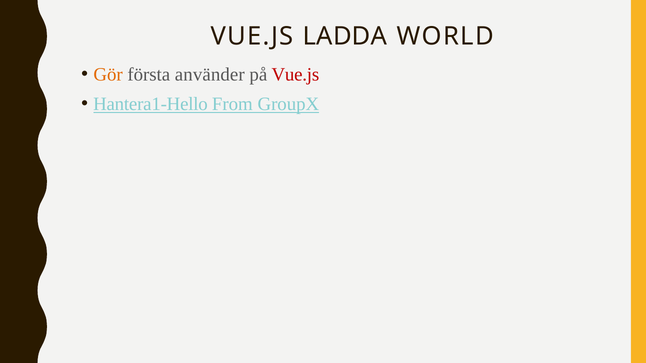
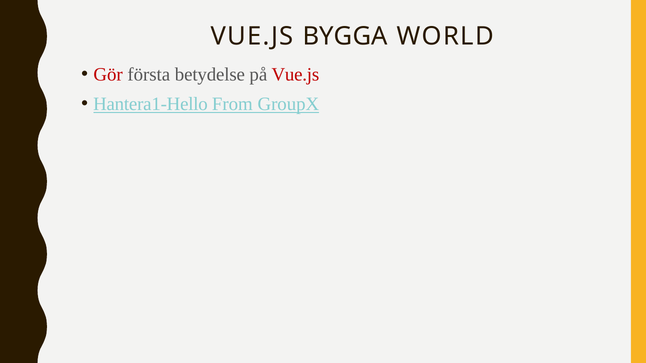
LADDA: LADDA -> BYGGA
Gör colour: orange -> red
använder: använder -> betydelse
